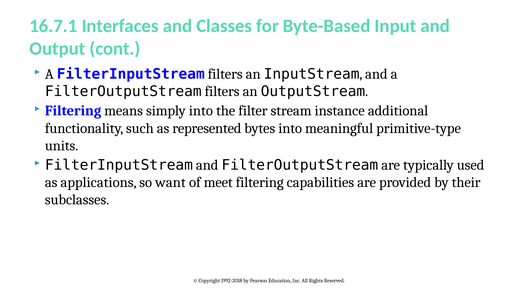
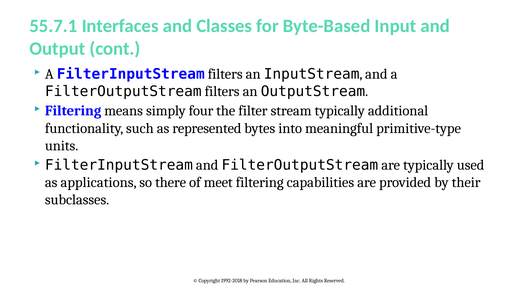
16.7.1: 16.7.1 -> 55.7.1
simply into: into -> four
stream instance: instance -> typically
want: want -> there
